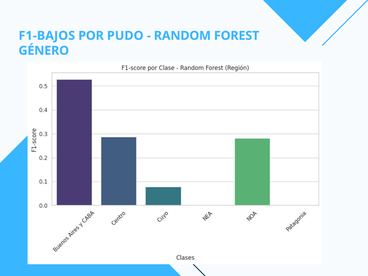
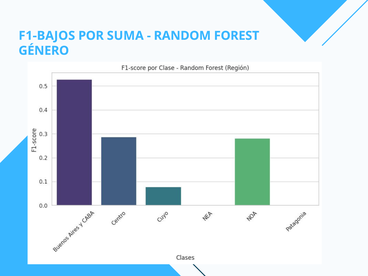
PUDO: PUDO -> SUMA
